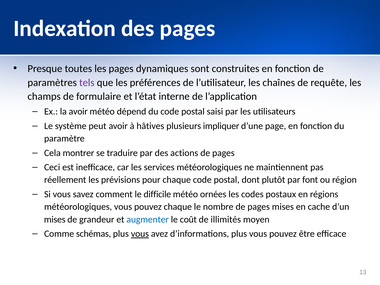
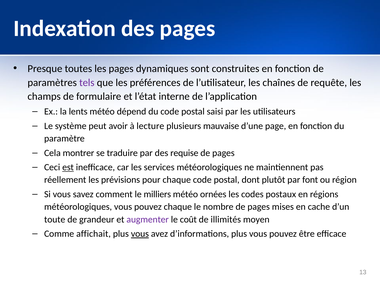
la avoir: avoir -> lents
hâtives: hâtives -> lecture
impliquer: impliquer -> mauvaise
actions: actions -> requise
est underline: none -> present
difficile: difficile -> milliers
mises at (55, 219): mises -> toute
augmenter colour: blue -> purple
schémas: schémas -> affichait
